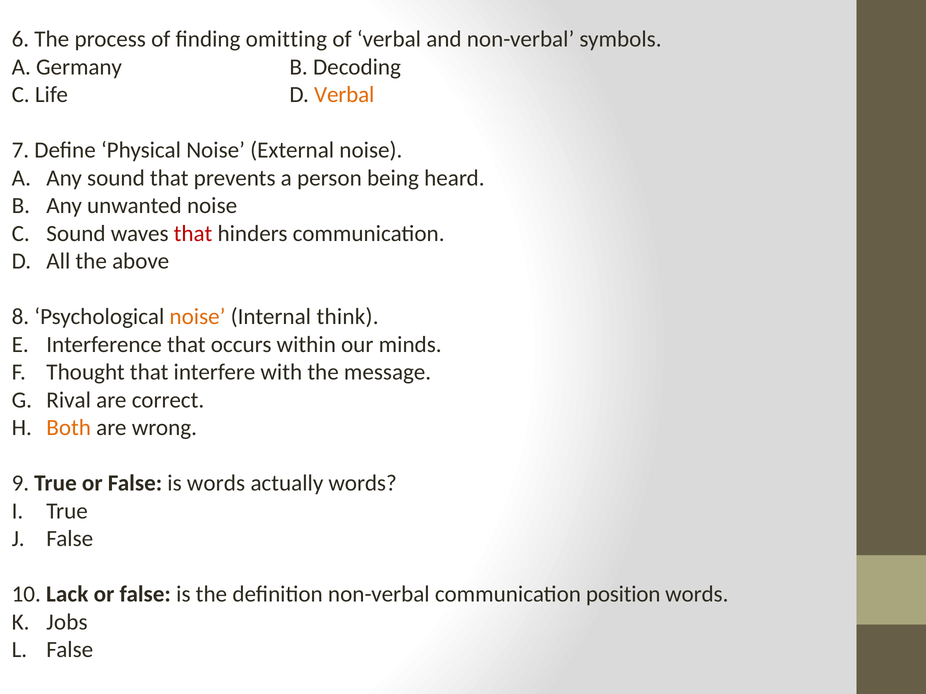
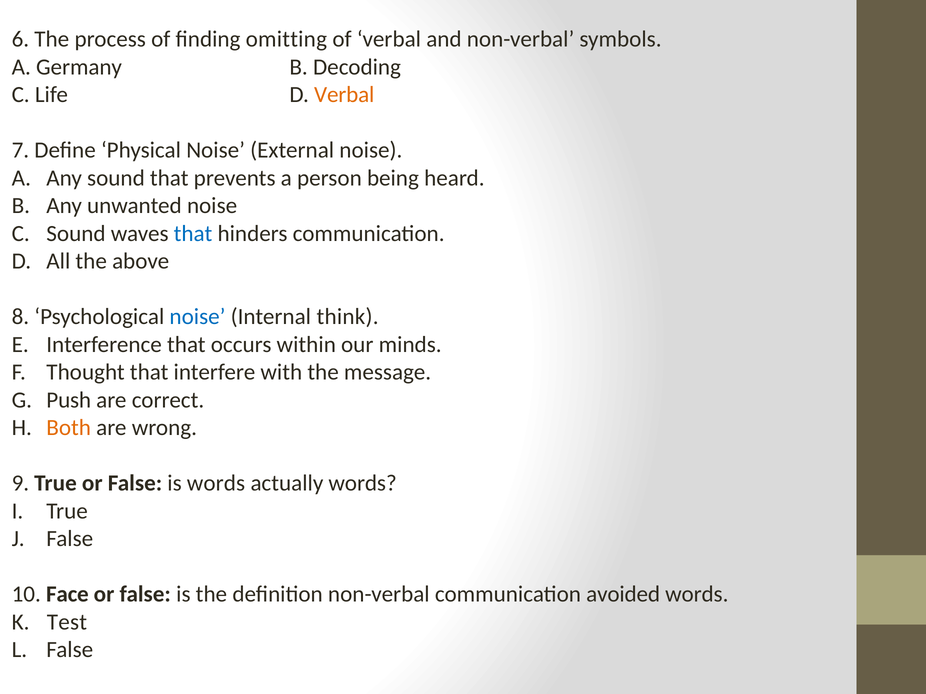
that at (193, 234) colour: red -> blue
noise at (197, 317) colour: orange -> blue
Rival: Rival -> Push
Lack: Lack -> Face
position: position -> avoided
Jobs: Jobs -> Test
